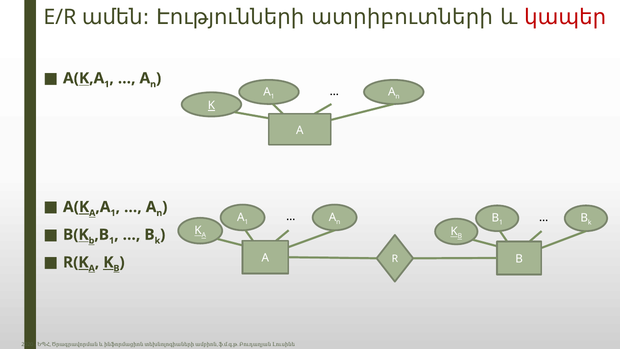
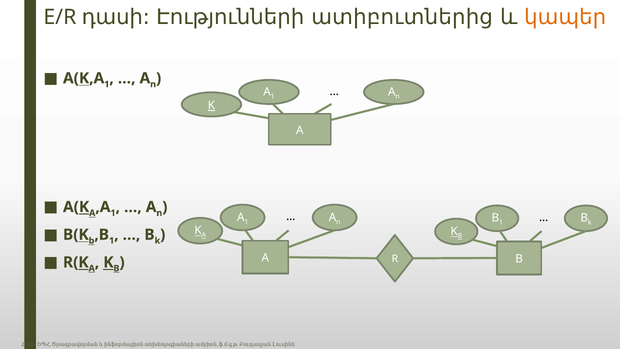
ամեն: ամեն -> դասի
ատրիբուտների: ատրիբուտների -> ատիբուտներից
կապեր colour: red -> orange
